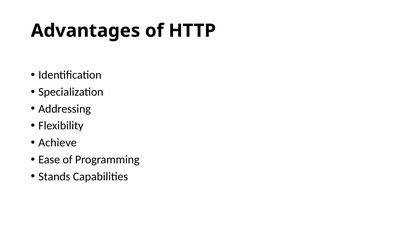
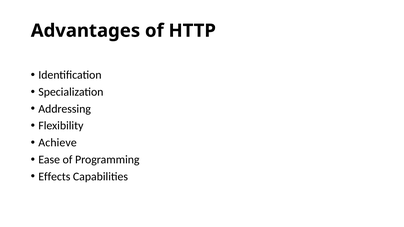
Stands: Stands -> Effects
